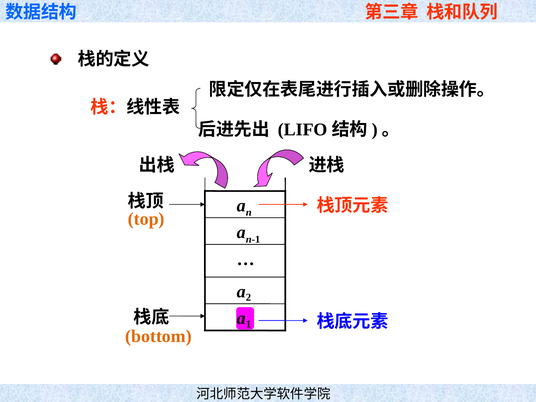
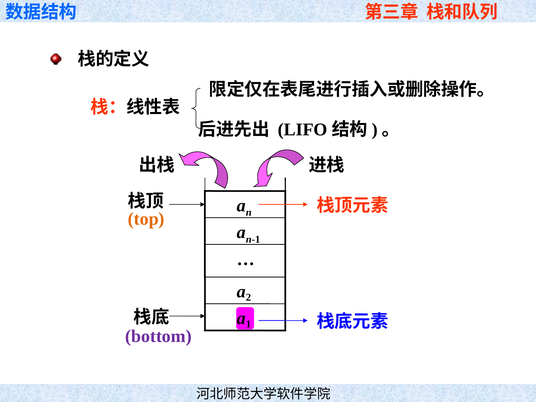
bottom colour: orange -> purple
